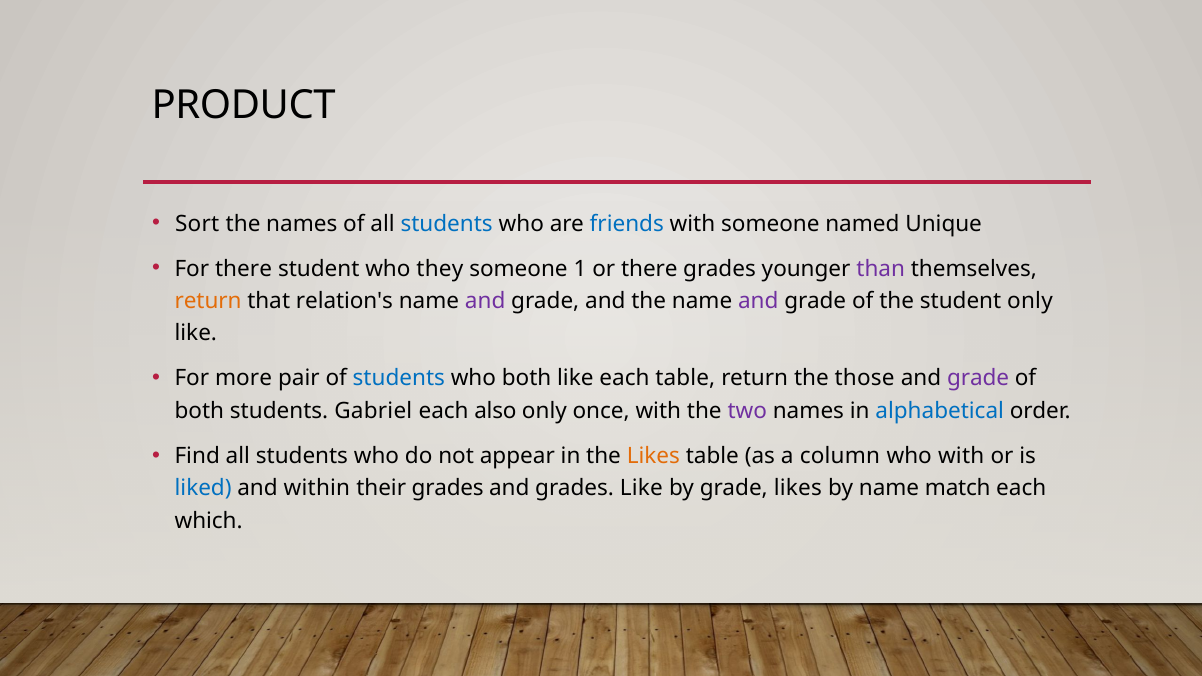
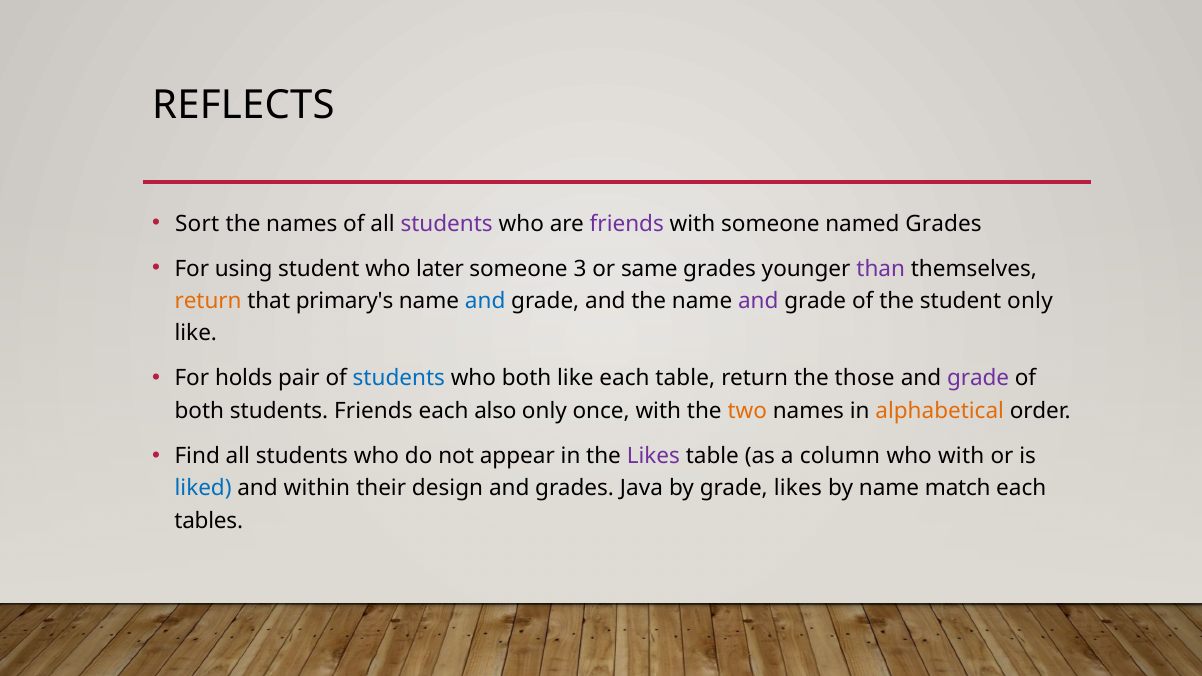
PRODUCT: PRODUCT -> REFLECTS
students at (447, 224) colour: blue -> purple
friends at (627, 224) colour: blue -> purple
named Unique: Unique -> Grades
For there: there -> using
they: they -> later
1: 1 -> 3
or there: there -> same
relation's: relation's -> primary's
and at (485, 301) colour: purple -> blue
more: more -> holds
students Gabriel: Gabriel -> Friends
two colour: purple -> orange
alphabetical colour: blue -> orange
Likes at (653, 456) colour: orange -> purple
their grades: grades -> design
grades Like: Like -> Java
which: which -> tables
